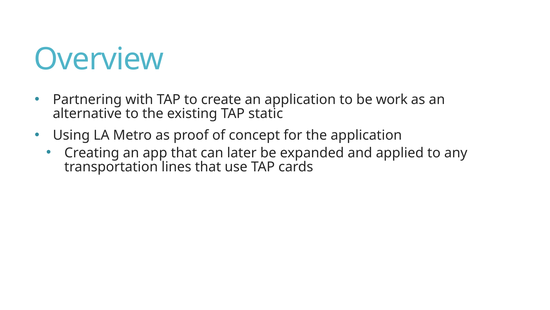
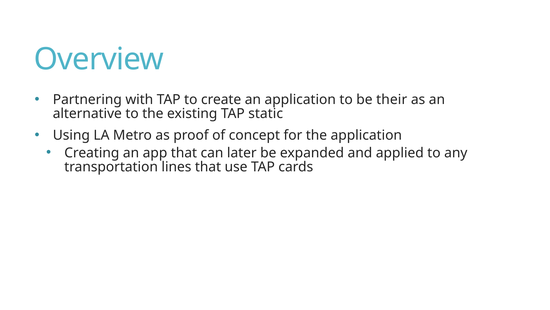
work: work -> their
